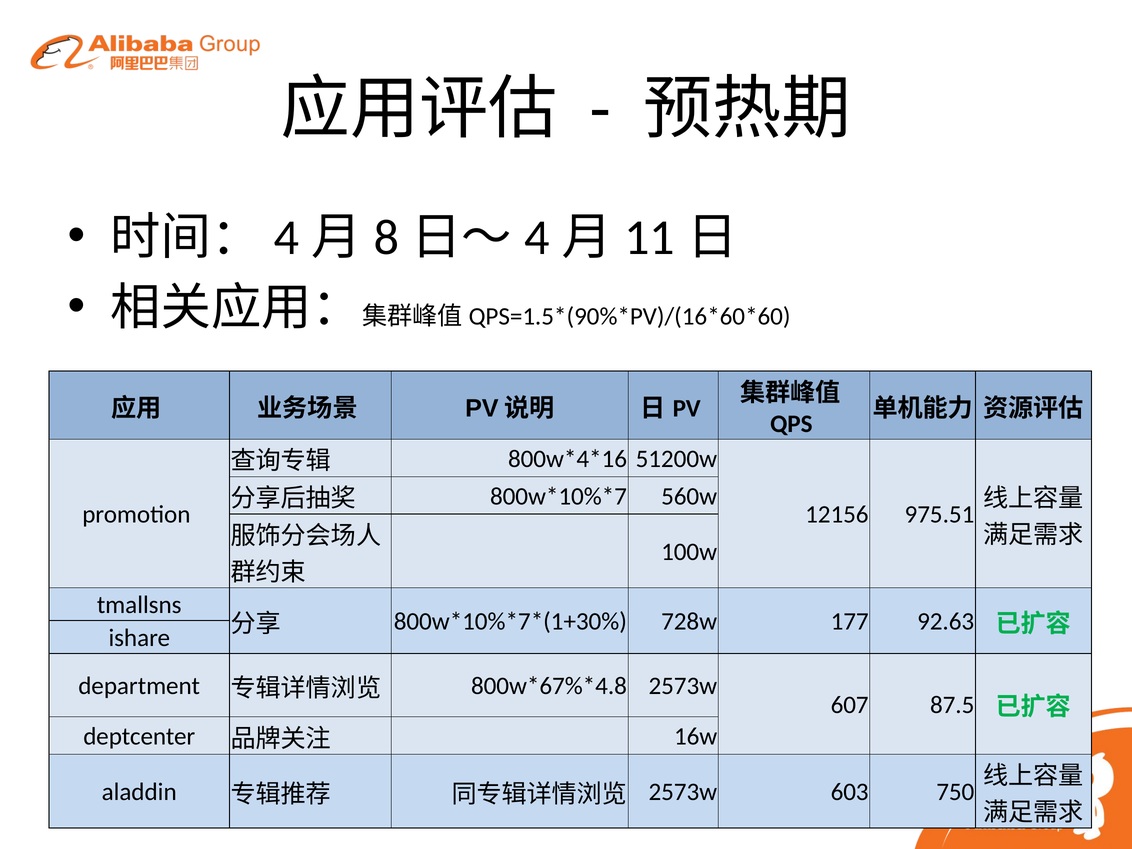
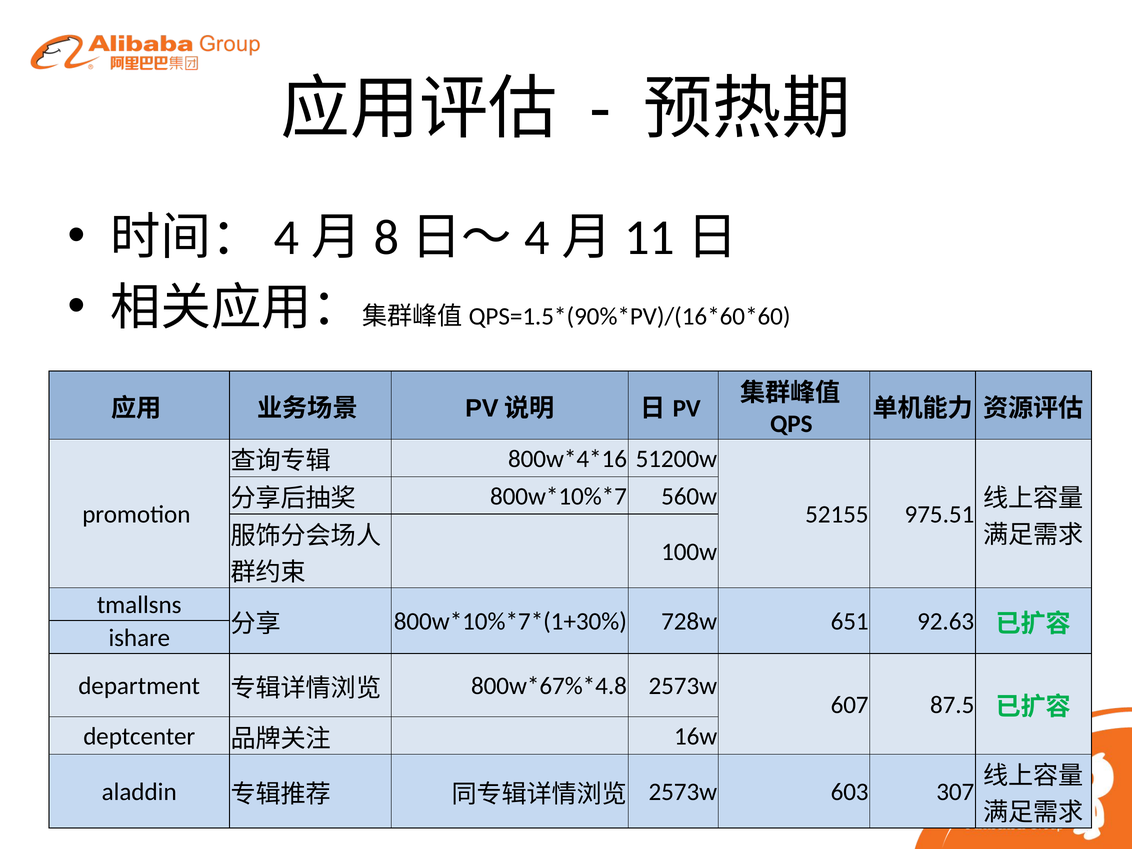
12156: 12156 -> 52155
177: 177 -> 651
750: 750 -> 307
